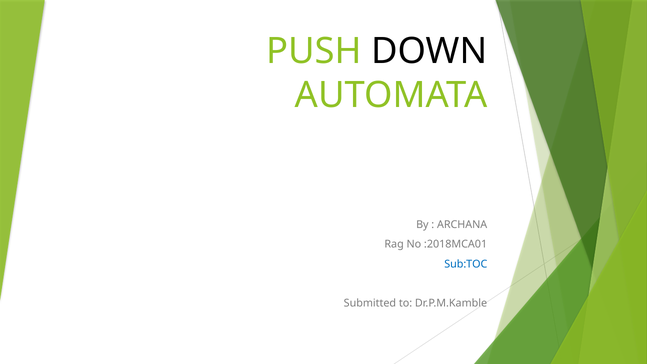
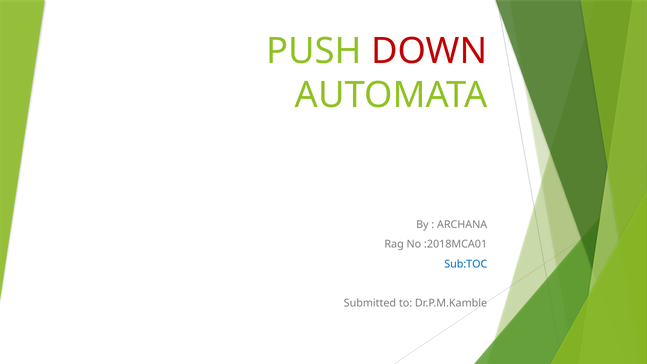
DOWN colour: black -> red
